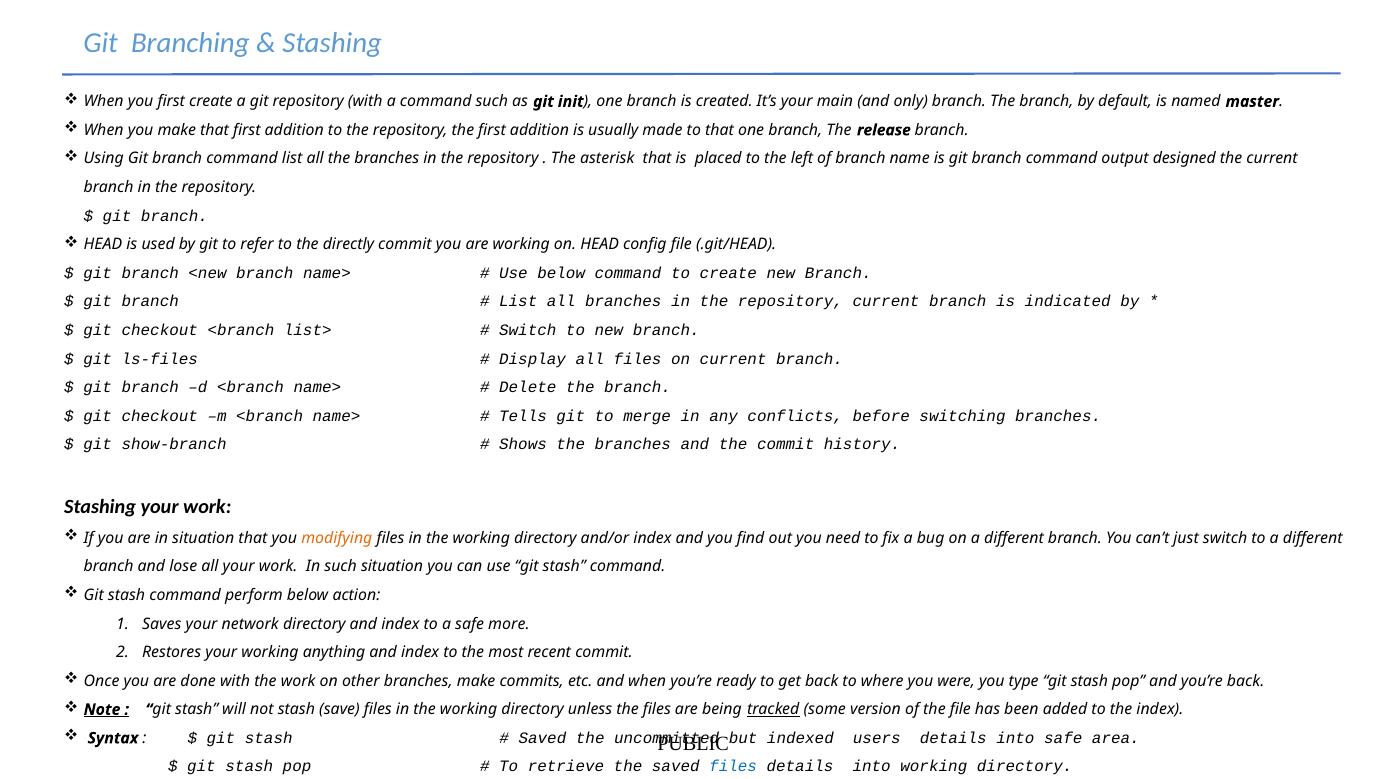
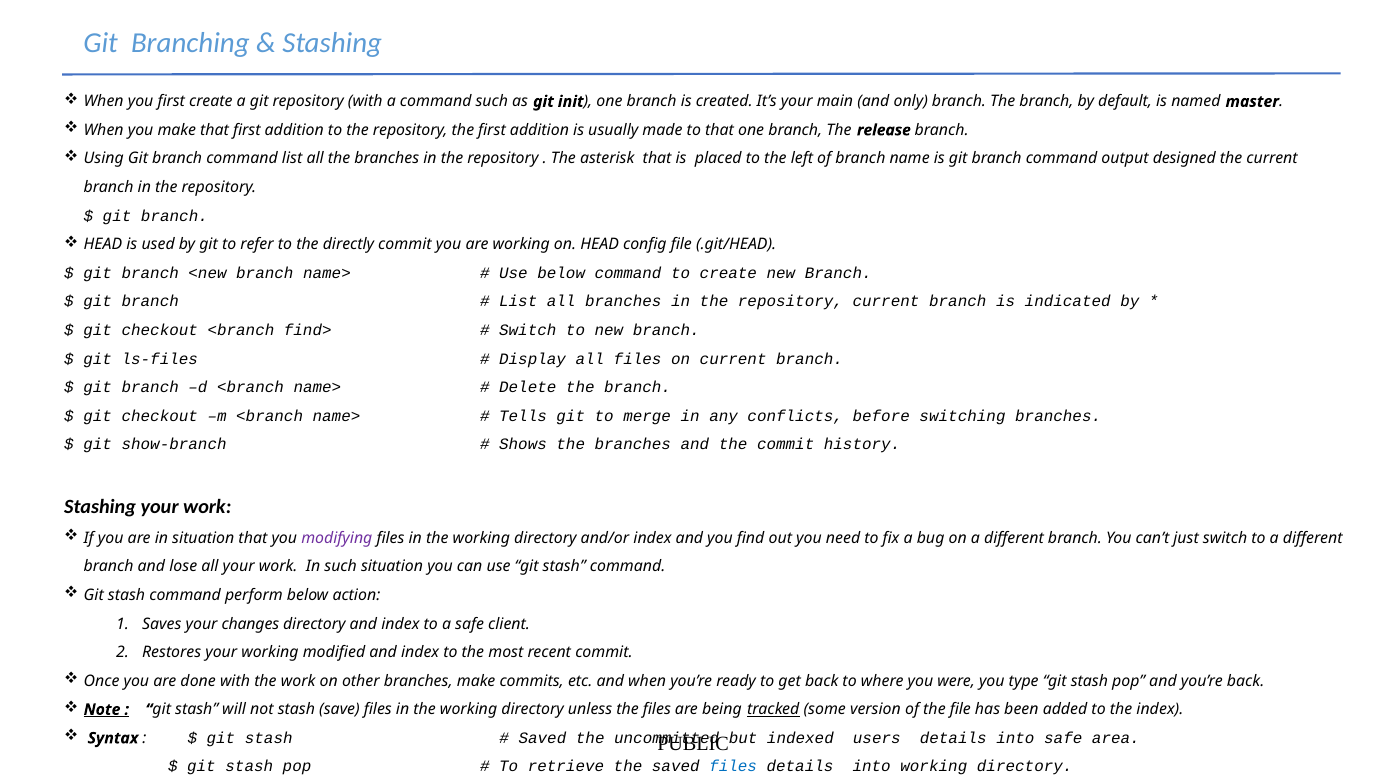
list>: list> -> find>
modifying colour: orange -> purple
network: network -> changes
more: more -> client
anything: anything -> modified
